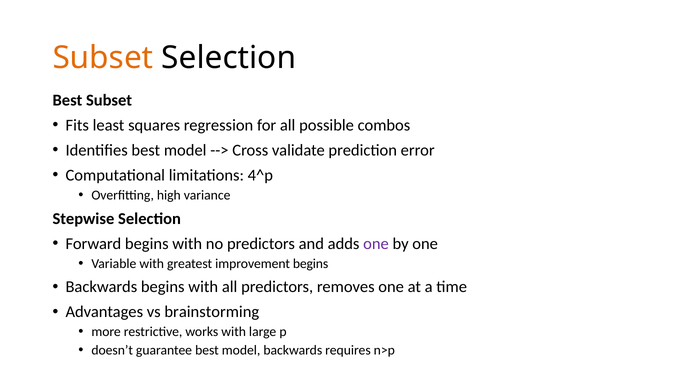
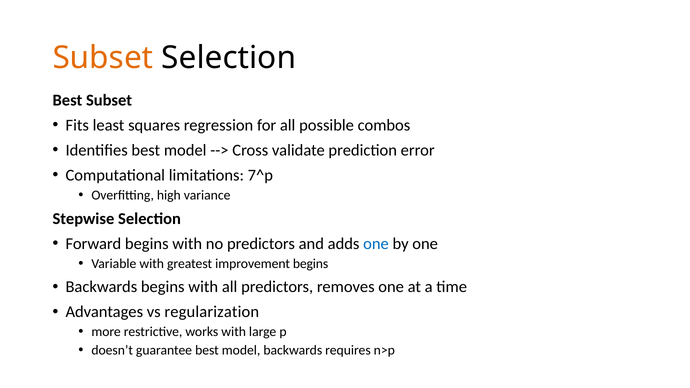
4^p: 4^p -> 7^p
one at (376, 244) colour: purple -> blue
brainstorming: brainstorming -> regularization
